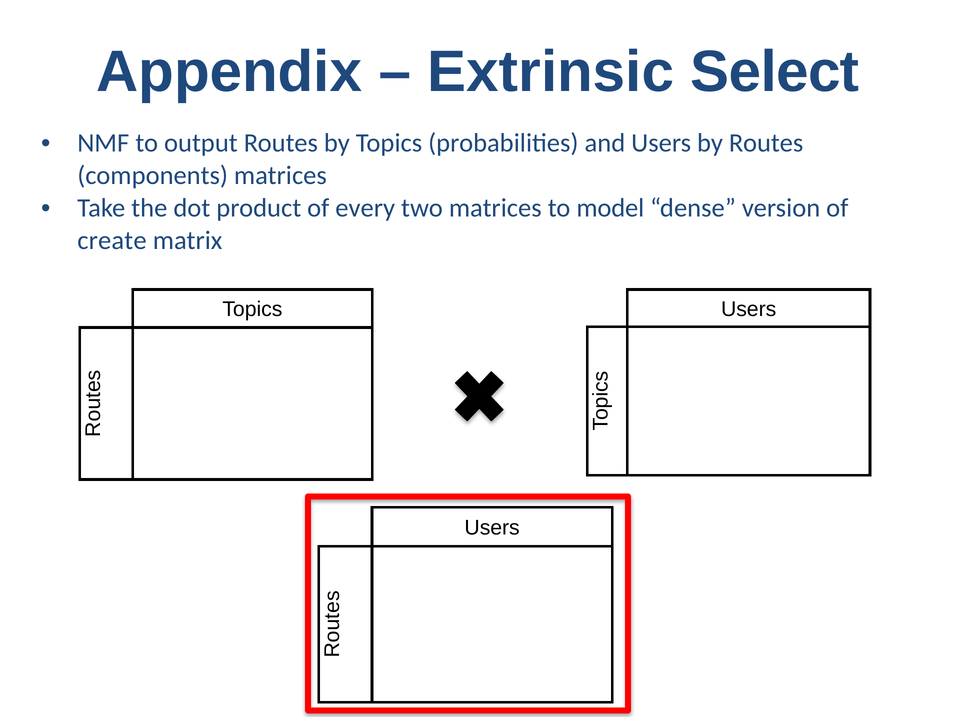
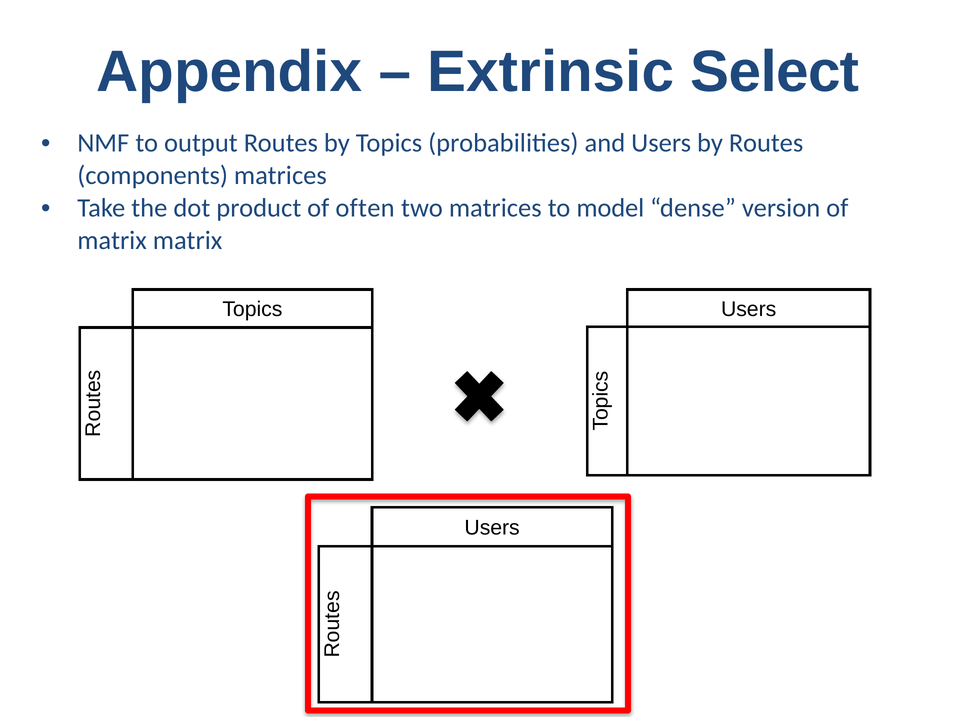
every: every -> often
create at (112, 241): create -> matrix
